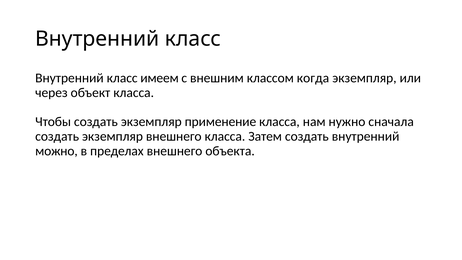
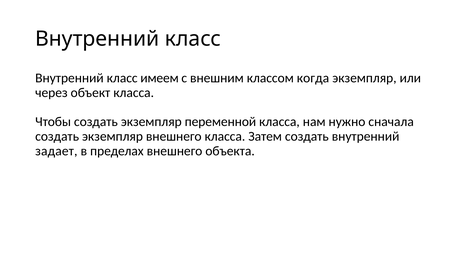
применение: применение -> переменной
можно: можно -> задает
